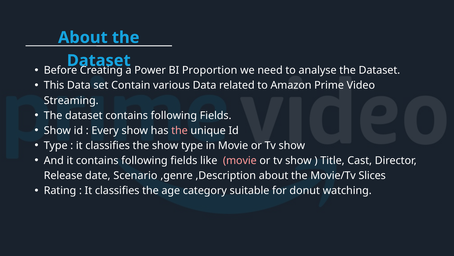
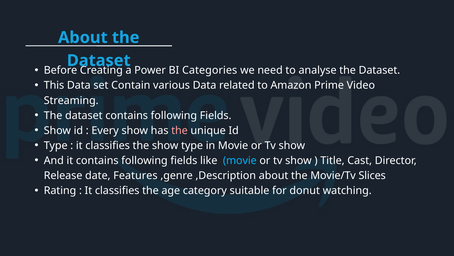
Proportion: Proportion -> Categories
movie at (240, 160) colour: pink -> light blue
Scenario: Scenario -> Features
